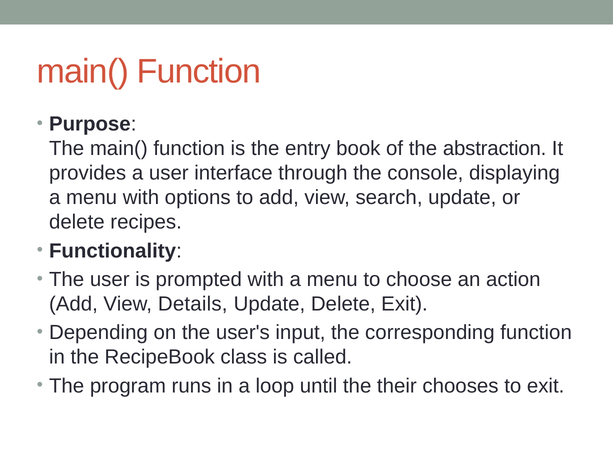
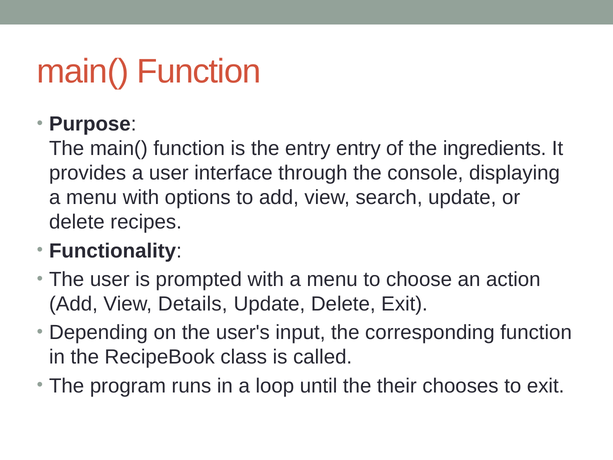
entry book: book -> entry
abstraction: abstraction -> ingredients
